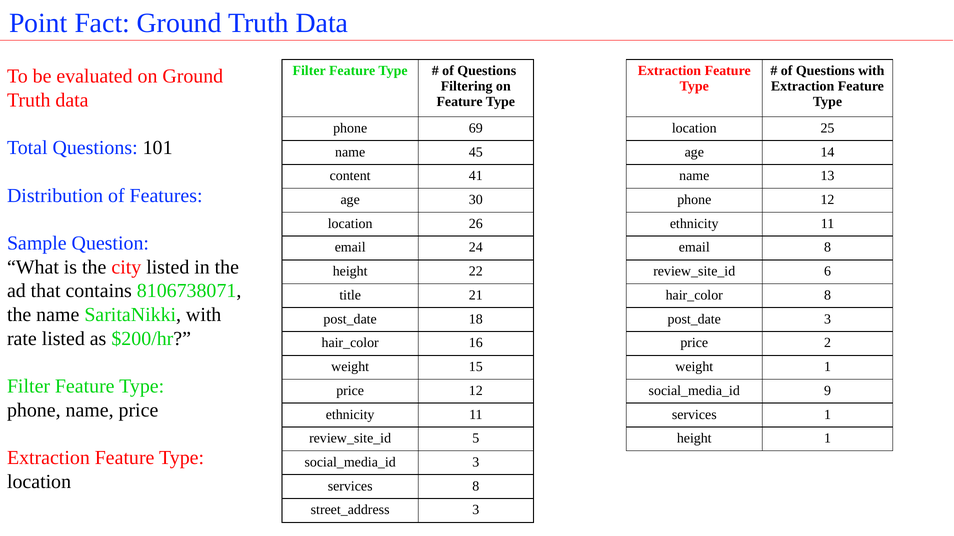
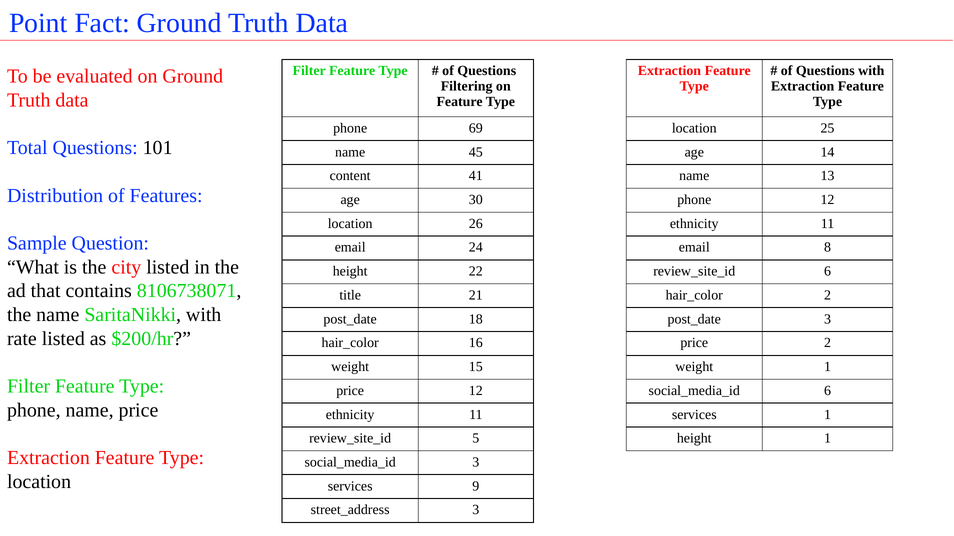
8 at (828, 295): 8 -> 2
9 at (828, 391): 9 -> 6
services 8: 8 -> 9
